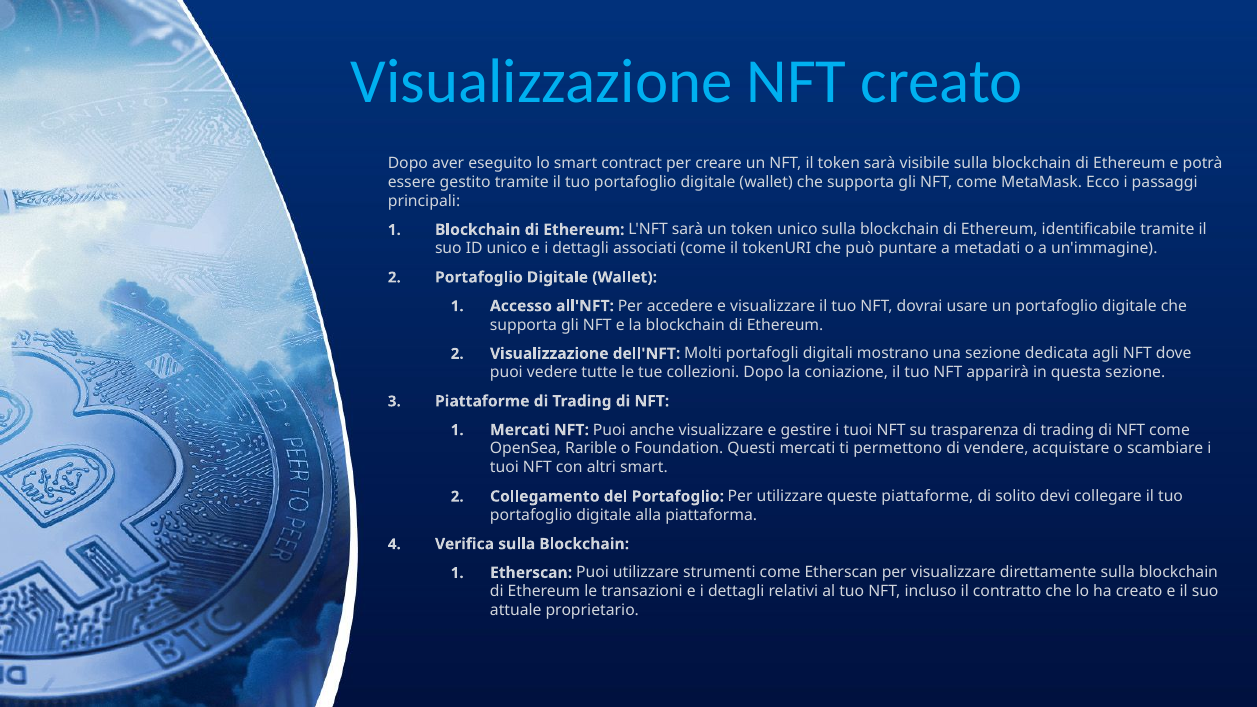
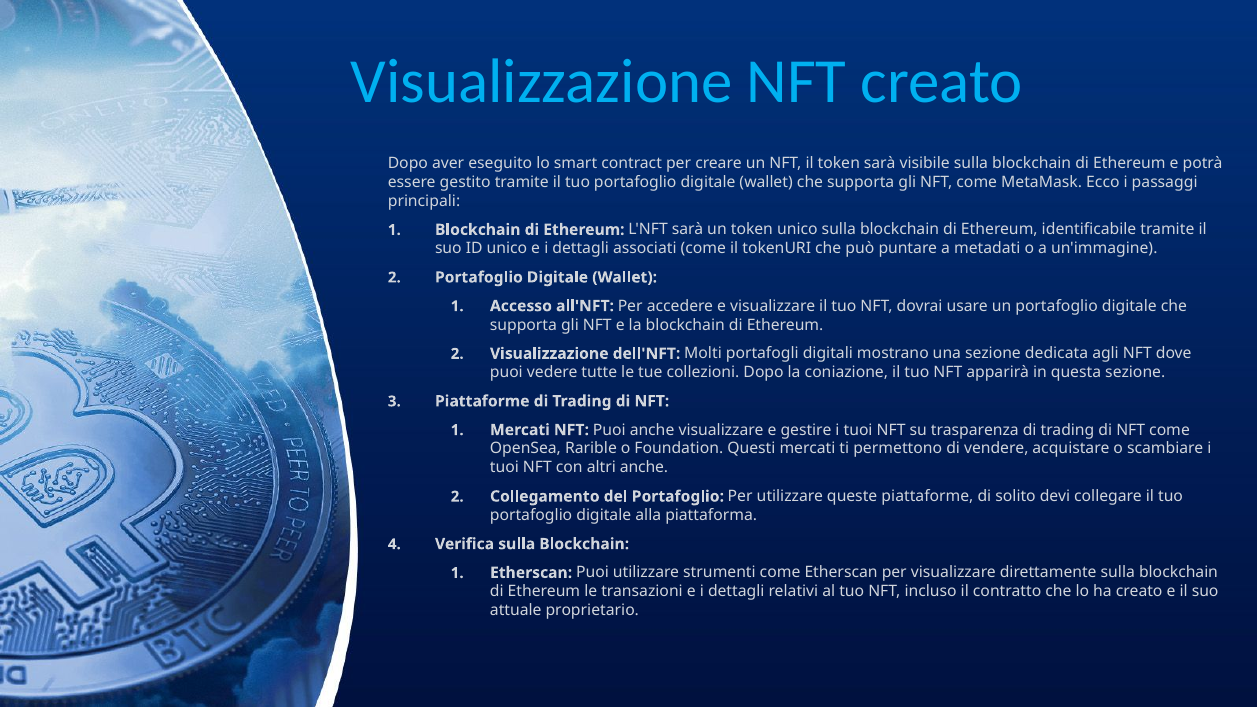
altri smart: smart -> anche
